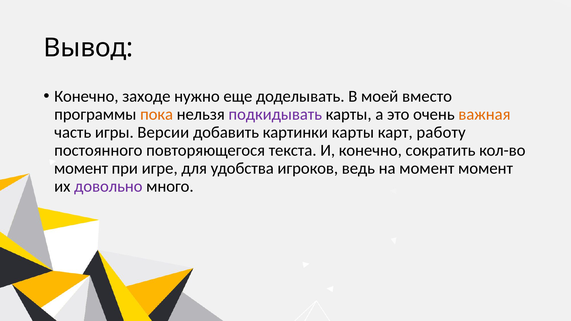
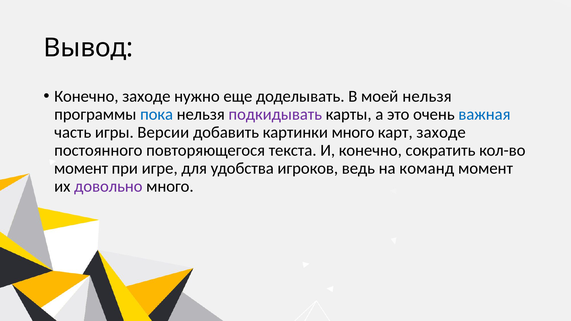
моей вместо: вместо -> нельзя
пока colour: orange -> blue
важная colour: orange -> blue
картинки карты: карты -> много
карт работу: работу -> заходе
на момент: момент -> команд
